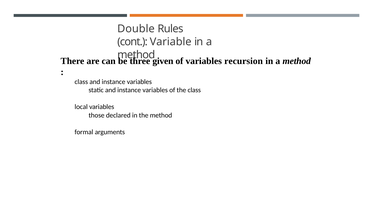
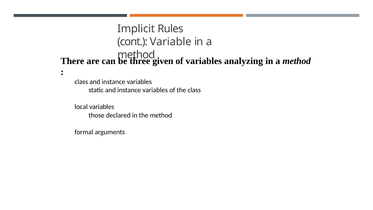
Double: Double -> Implicit
recursion: recursion -> analyzing
